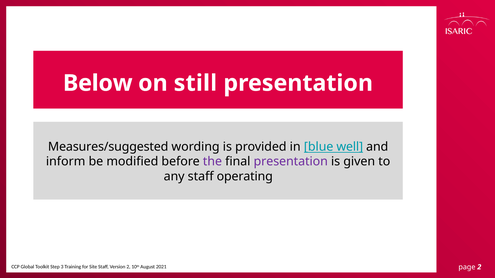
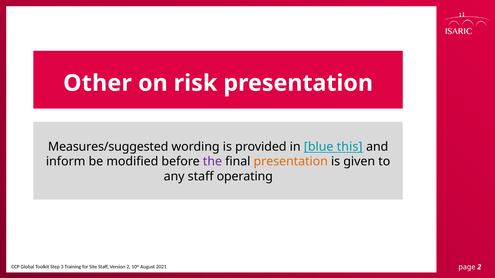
Below: Below -> Other
still: still -> risk
well: well -> this
presentation at (291, 162) colour: purple -> orange
